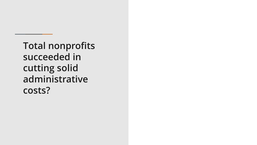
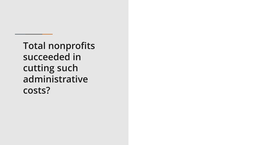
solid: solid -> such
